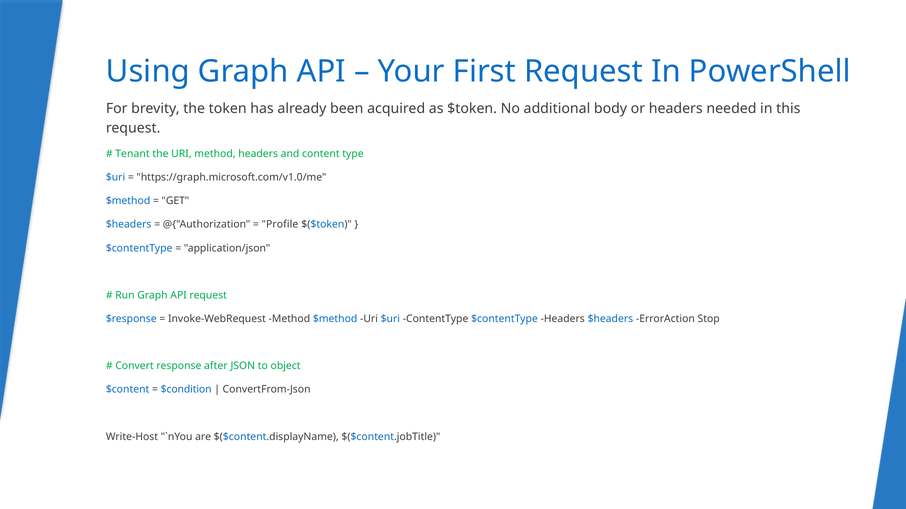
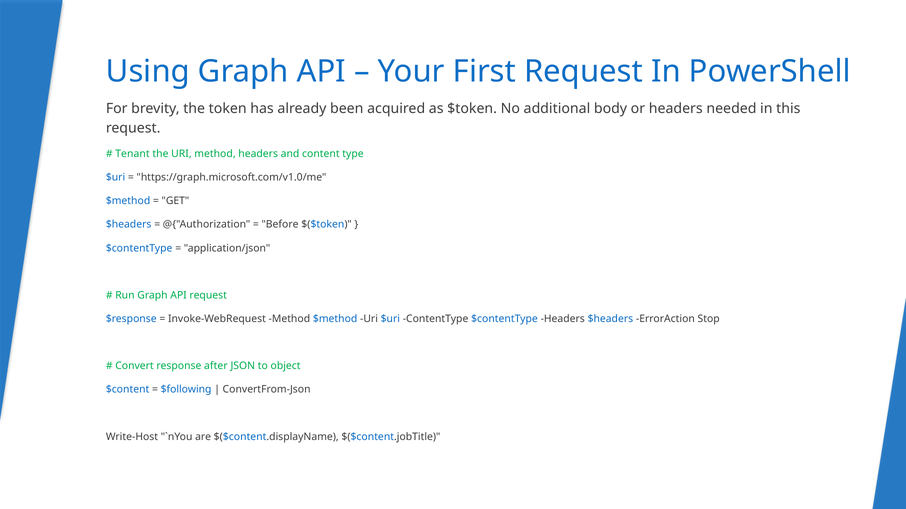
Profile: Profile -> Before
$condition: $condition -> $following
